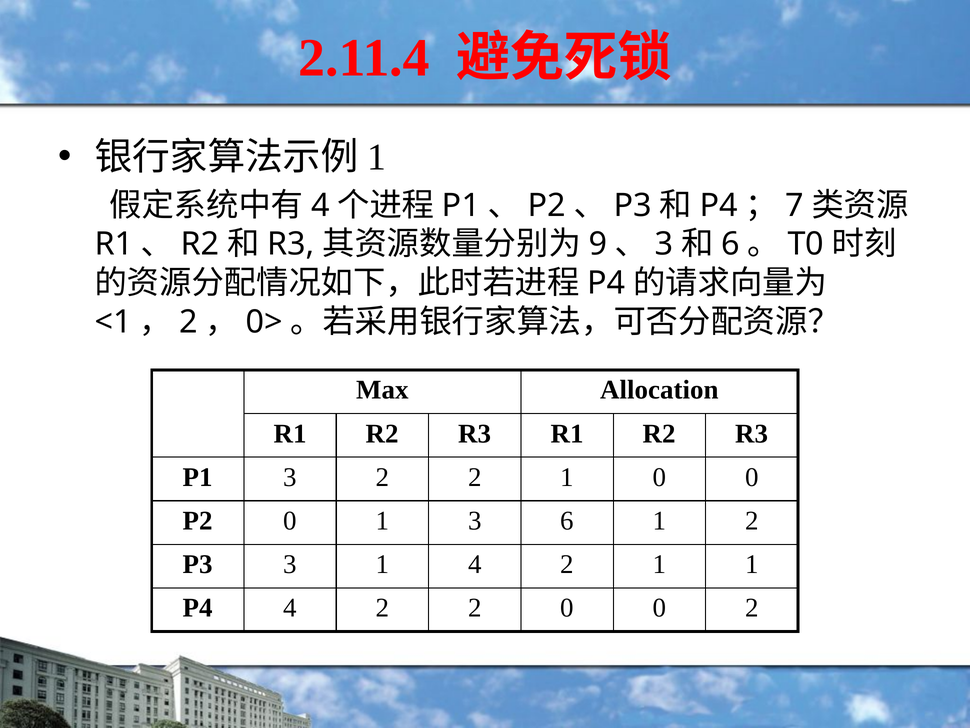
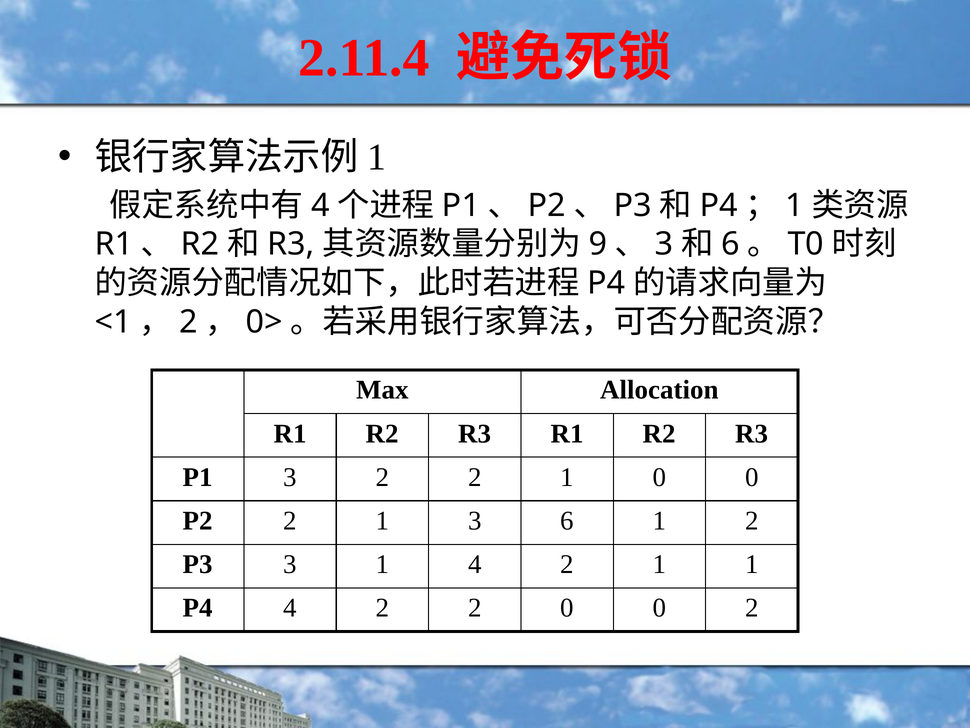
7 at (795, 205): 7 -> 1
P2 0: 0 -> 2
